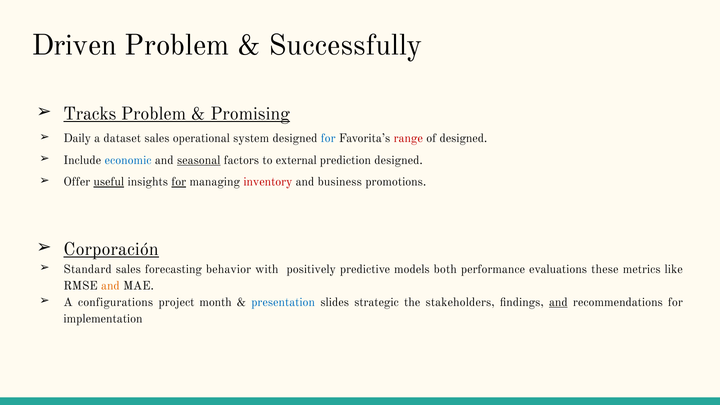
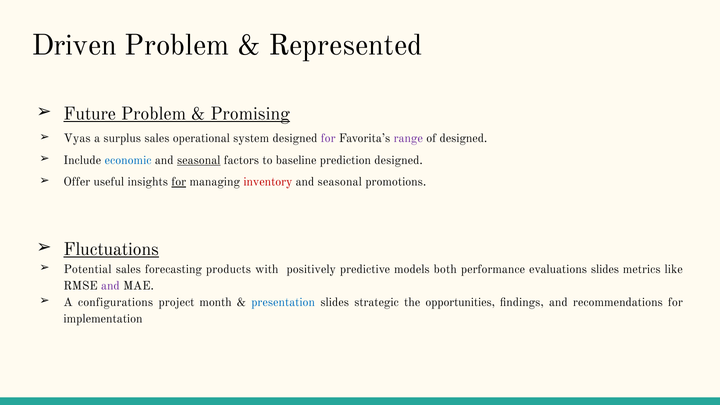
Successfully: Successfully -> Represented
Tracks: Tracks -> Future
Daily: Daily -> Vyas
dataset: dataset -> surplus
for at (328, 139) colour: blue -> purple
range colour: red -> purple
external: external -> baseline
useful underline: present -> none
business at (340, 182): business -> seasonal
Corporación: Corporación -> Fluctuations
Standard: Standard -> Potential
behavior: behavior -> products
evaluations these: these -> slides
and at (110, 286) colour: orange -> purple
stakeholders: stakeholders -> opportunities
and at (558, 302) underline: present -> none
